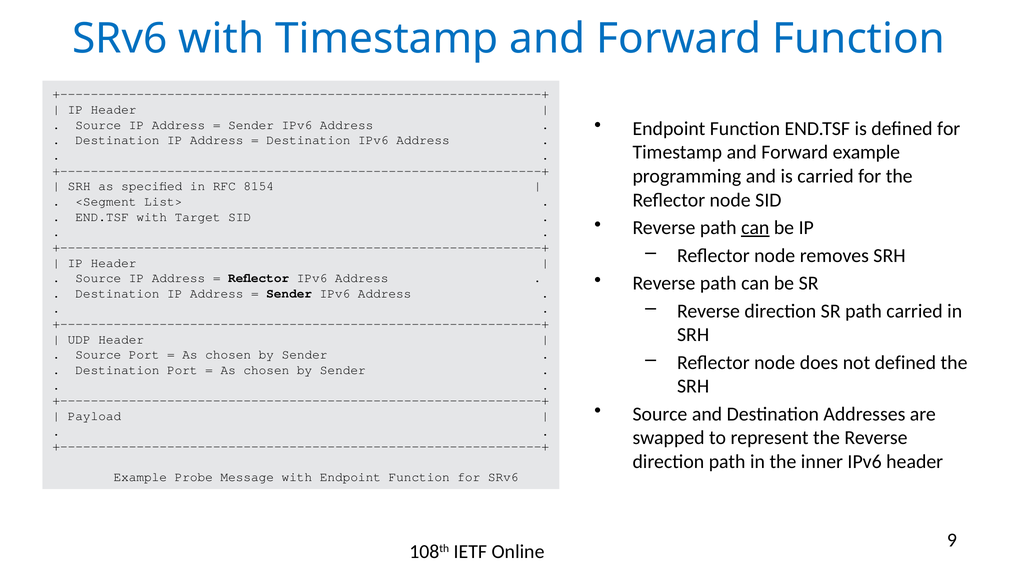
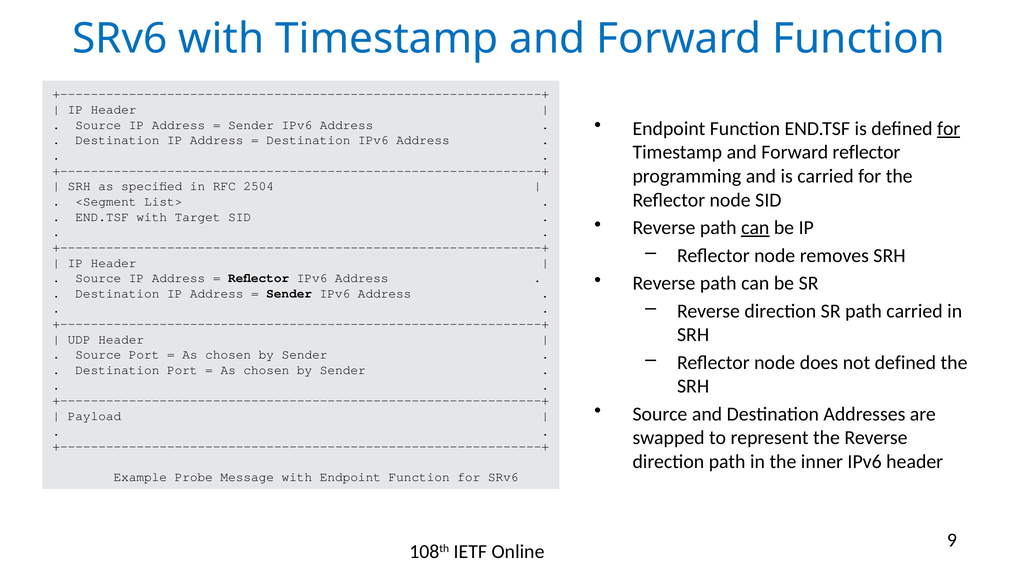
for at (949, 129) underline: none -> present
Forward example: example -> reflector
8154: 8154 -> 2504
